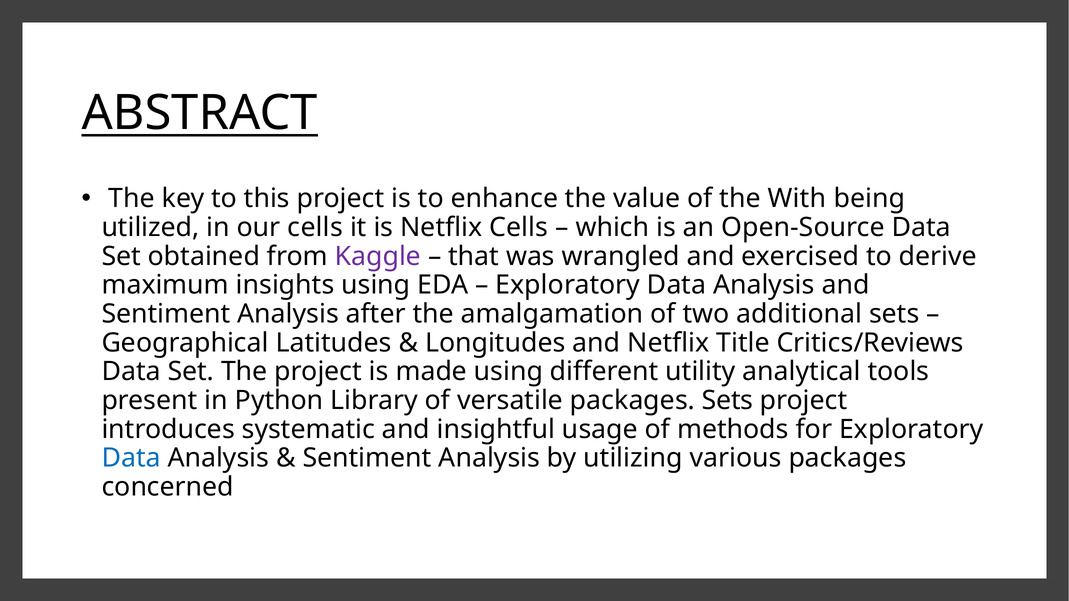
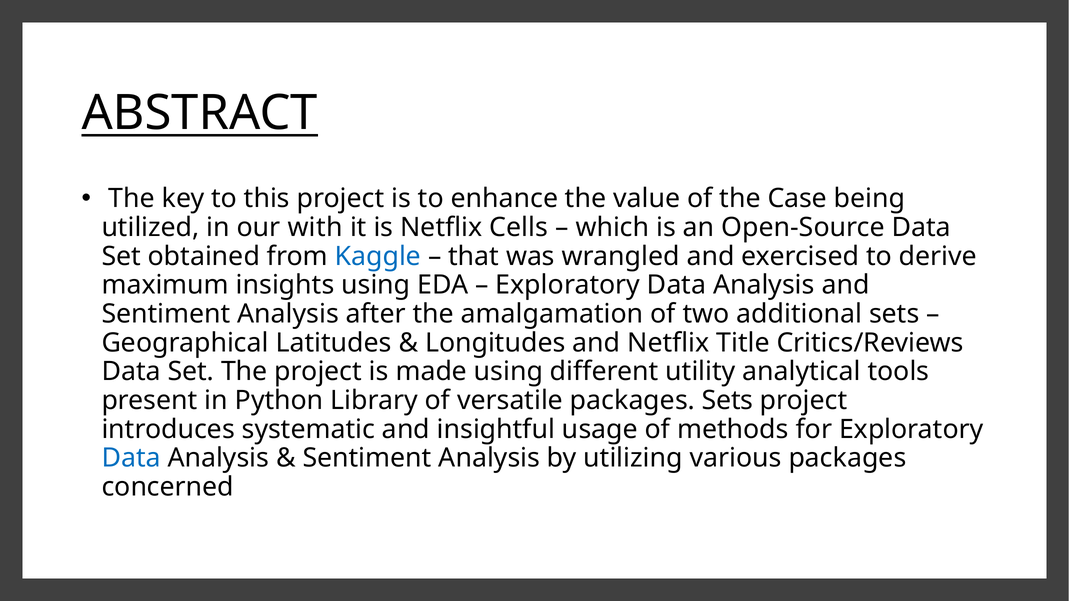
With: With -> Case
our cells: cells -> with
Kaggle colour: purple -> blue
